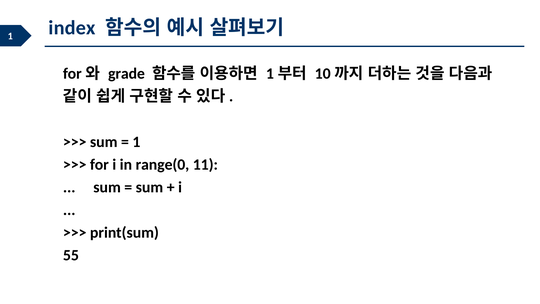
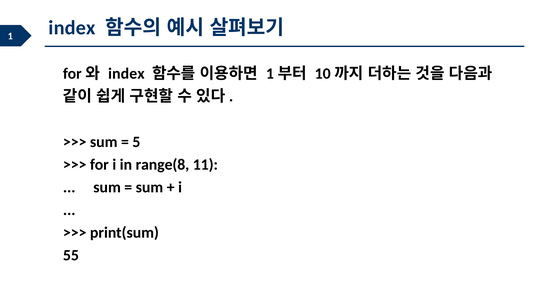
grade at (126, 74): grade -> index
1 at (136, 142): 1 -> 5
range(0: range(0 -> range(8
